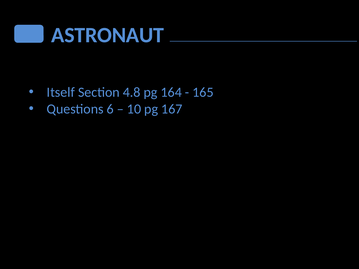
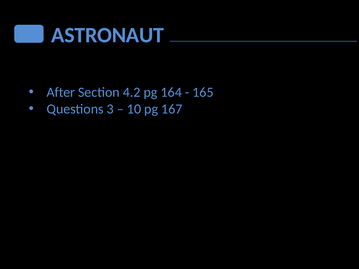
Itself: Itself -> After
4.8: 4.8 -> 4.2
6: 6 -> 3
